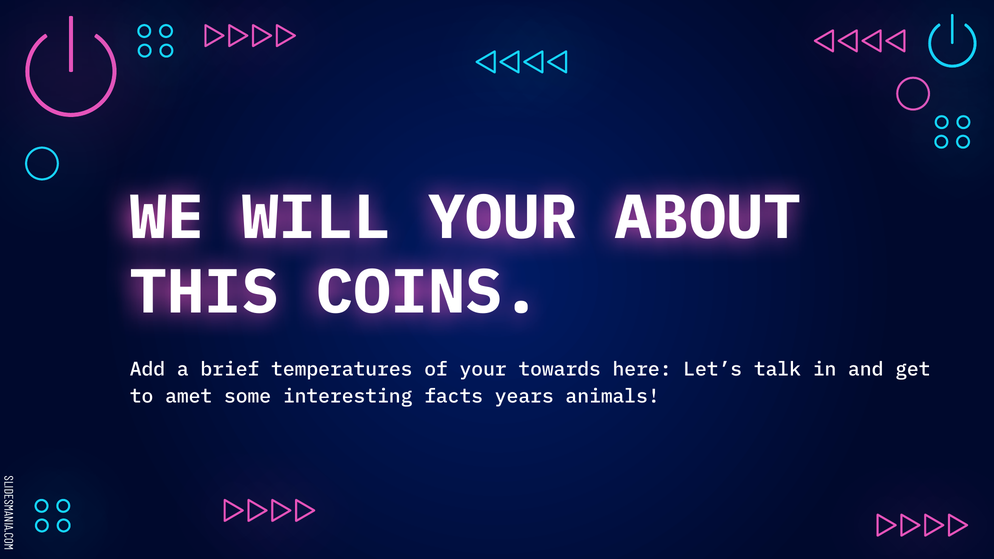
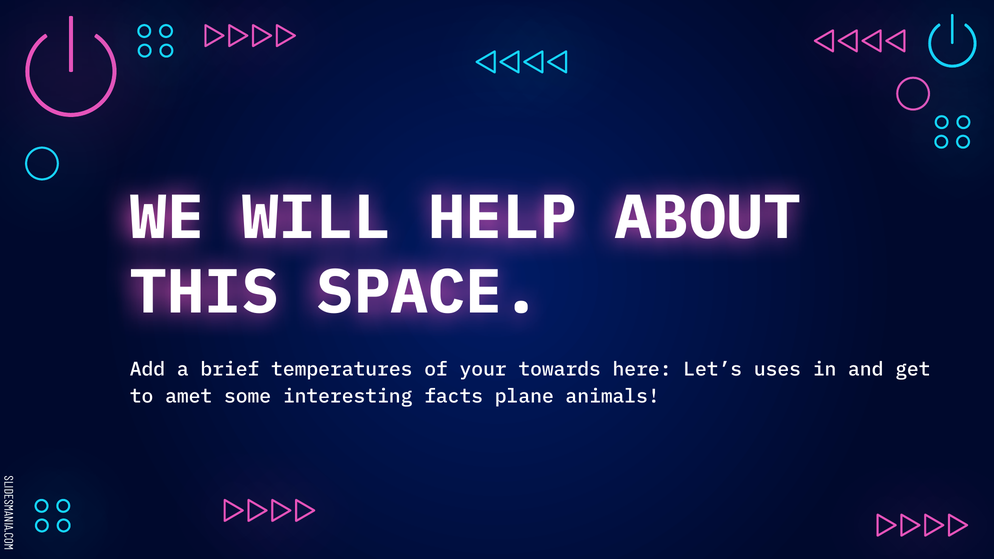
WILL YOUR: YOUR -> HELP
COINS: COINS -> SPACE
talk: talk -> uses
years: years -> plane
